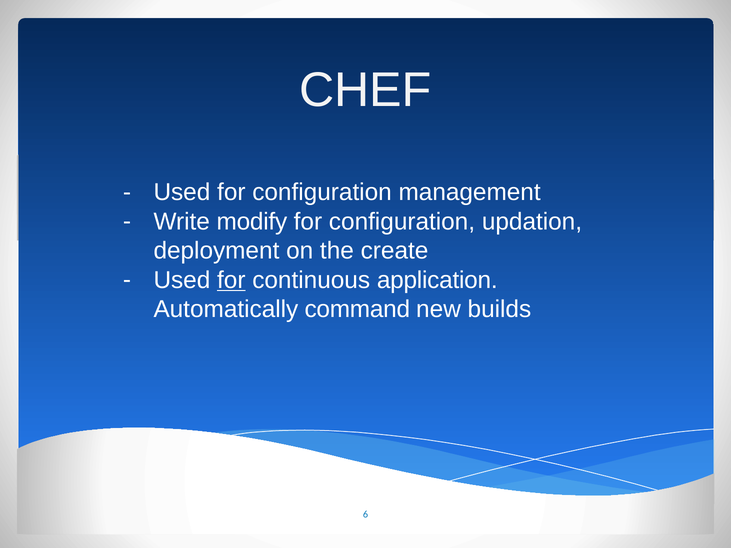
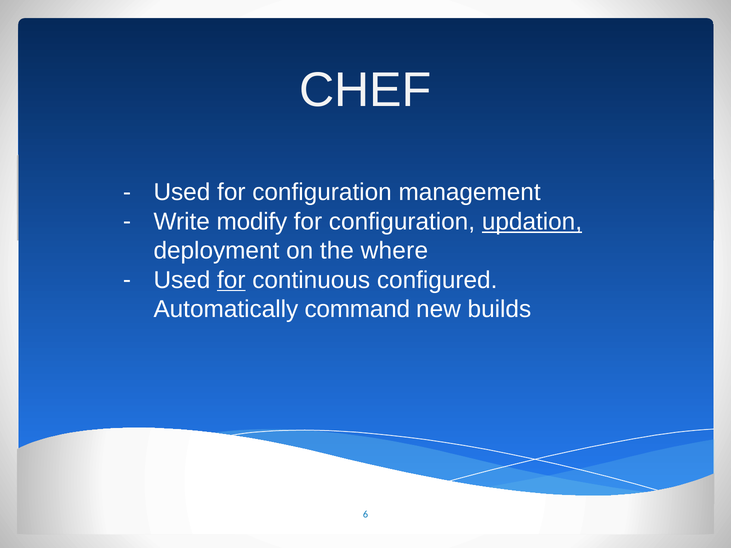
updation underline: none -> present
create: create -> where
application: application -> configured
